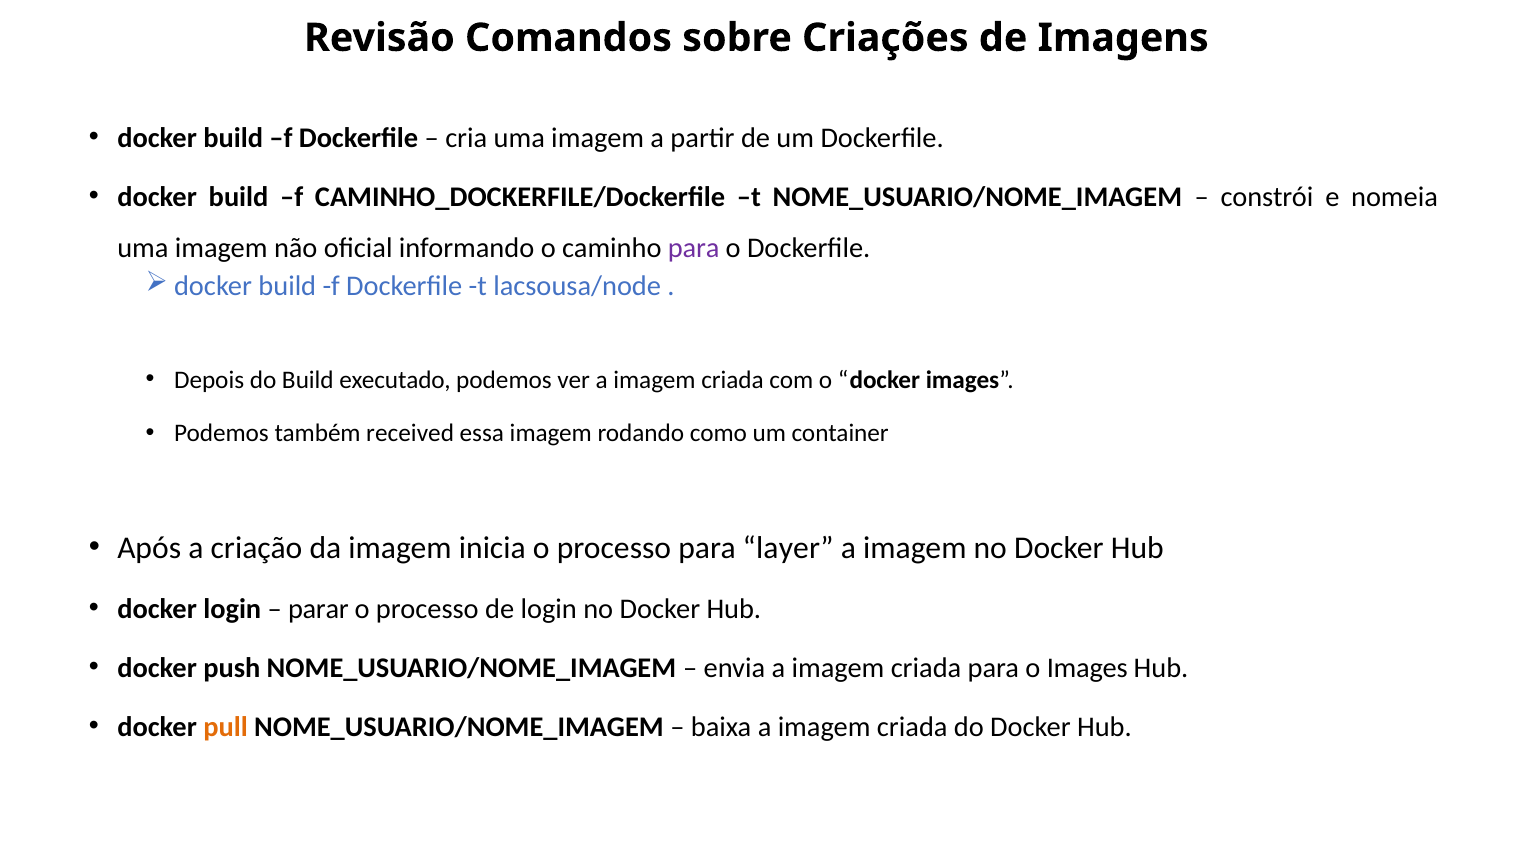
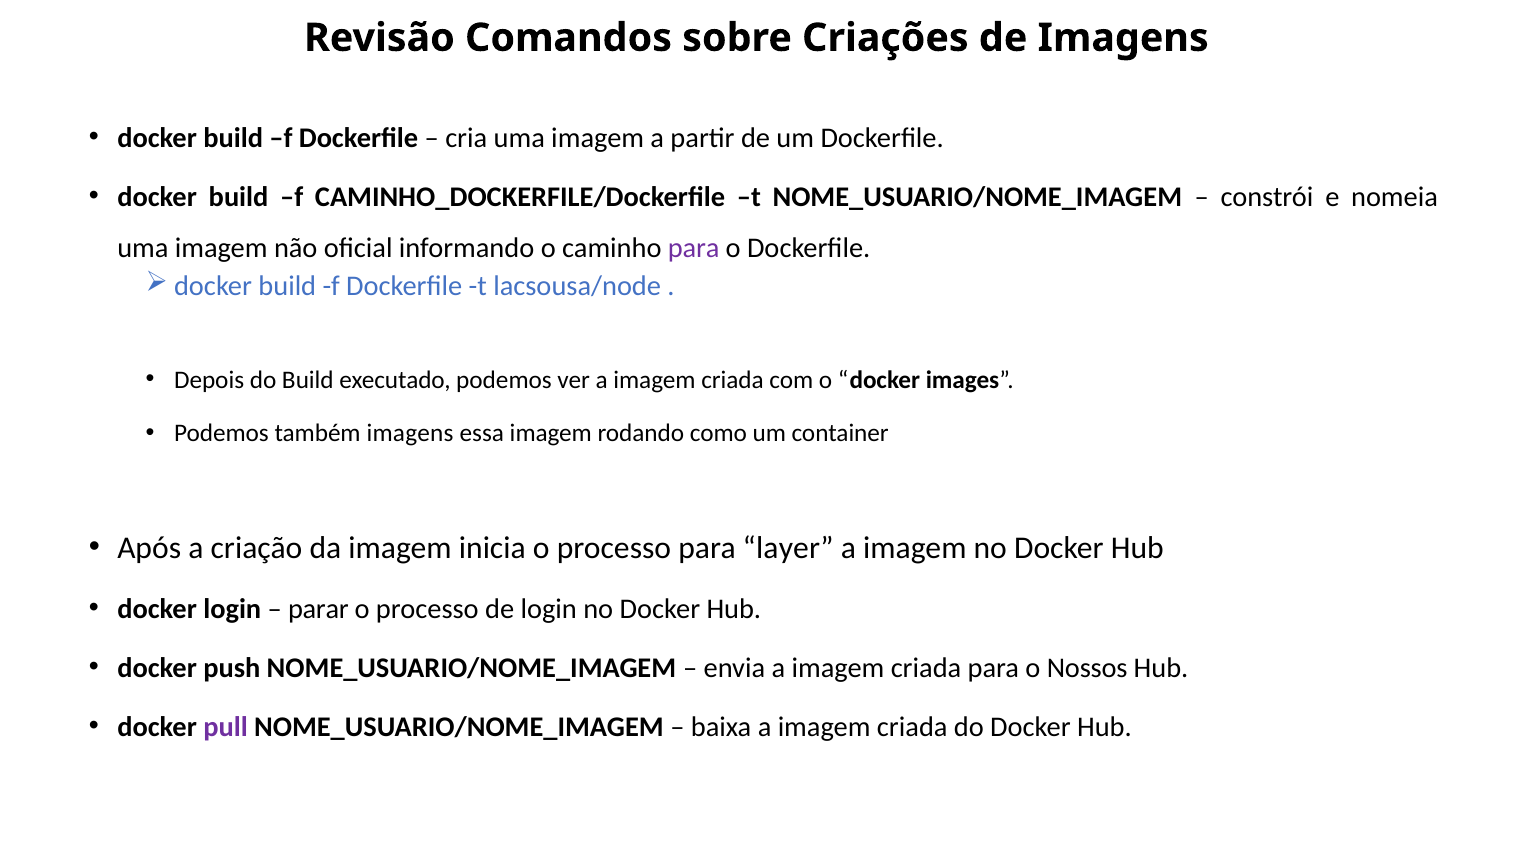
também received: received -> imagens
o Images: Images -> Nossos
pull colour: orange -> purple
